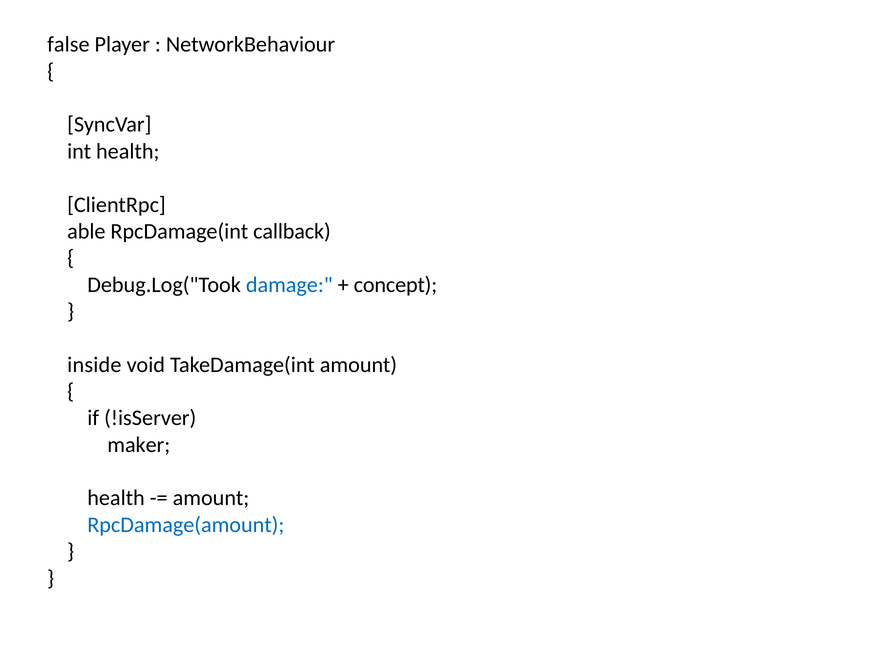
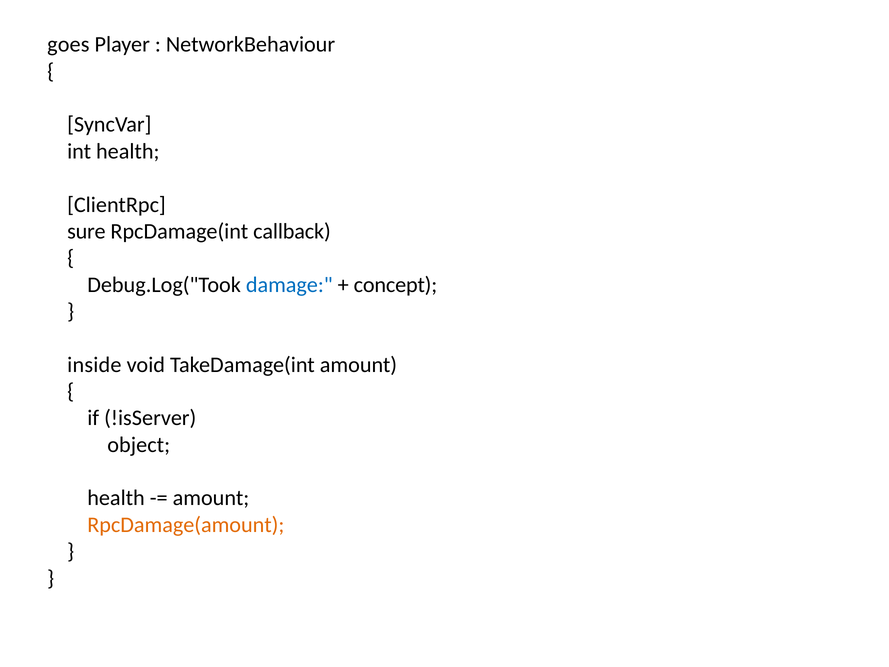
false: false -> goes
able: able -> sure
maker: maker -> object
RpcDamage(amount colour: blue -> orange
